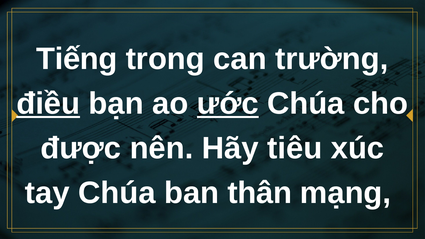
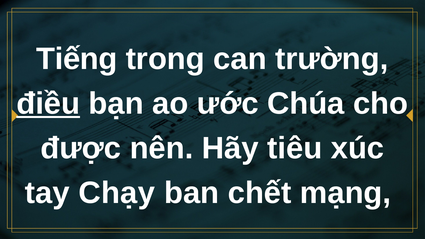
ước underline: present -> none
tay Chúa: Chúa -> Chạy
thân: thân -> chết
